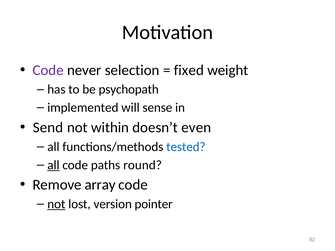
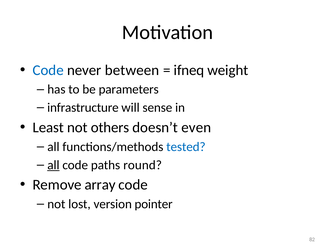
Code at (48, 70) colour: purple -> blue
selection: selection -> between
fixed: fixed -> ifneq
psychopath: psychopath -> parameters
implemented: implemented -> infrastructure
Send: Send -> Least
within: within -> others
not at (56, 204) underline: present -> none
